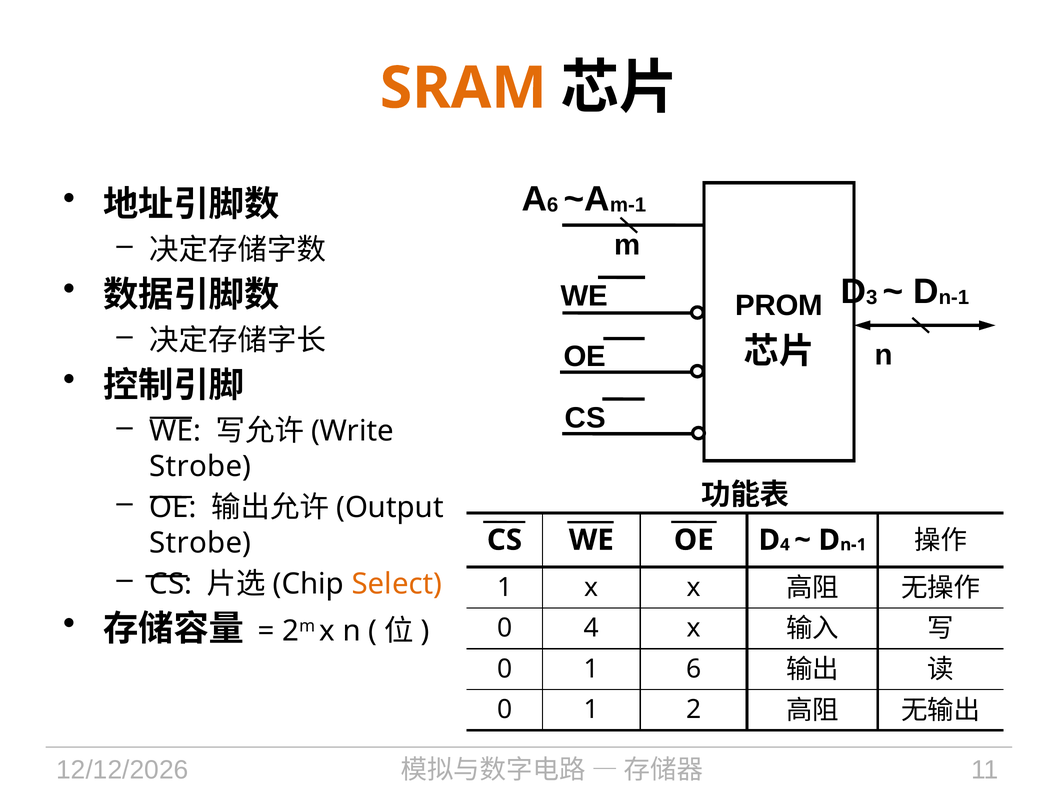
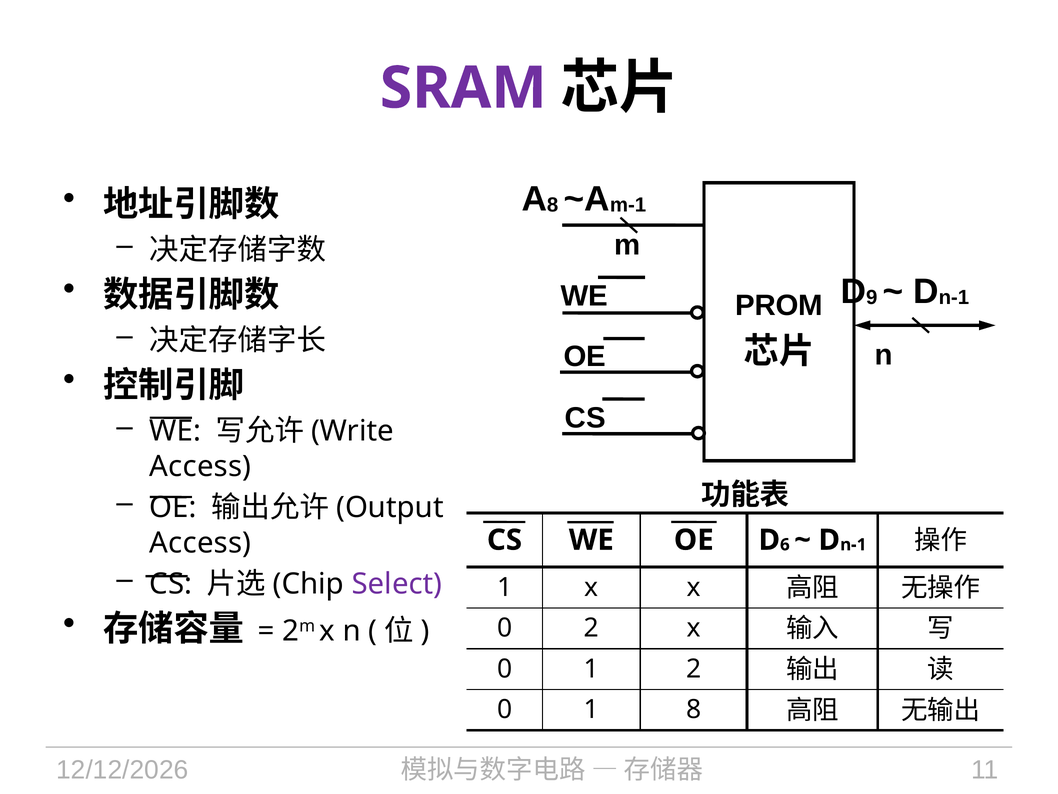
SRAM colour: orange -> purple
6 at (553, 205): 6 -> 8
3: 3 -> 9
Strobe at (200, 466): Strobe -> Access
Strobe at (200, 542): Strobe -> Access
4 at (785, 544): 4 -> 6
Select colour: orange -> purple
0 4: 4 -> 2
1 6: 6 -> 2
1 2: 2 -> 8
